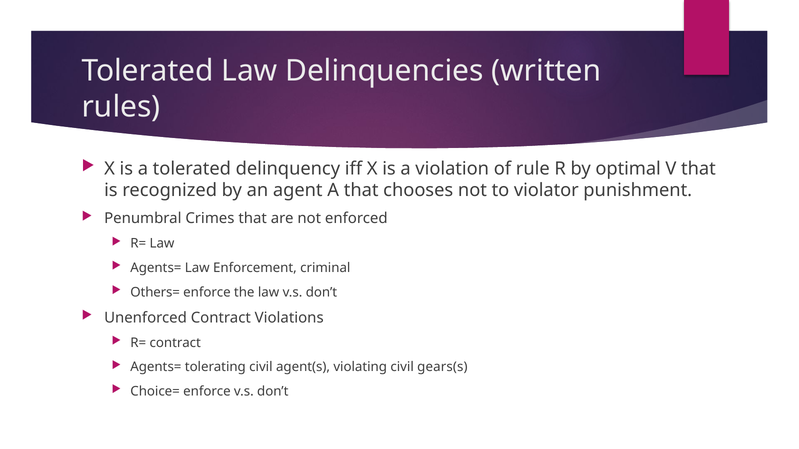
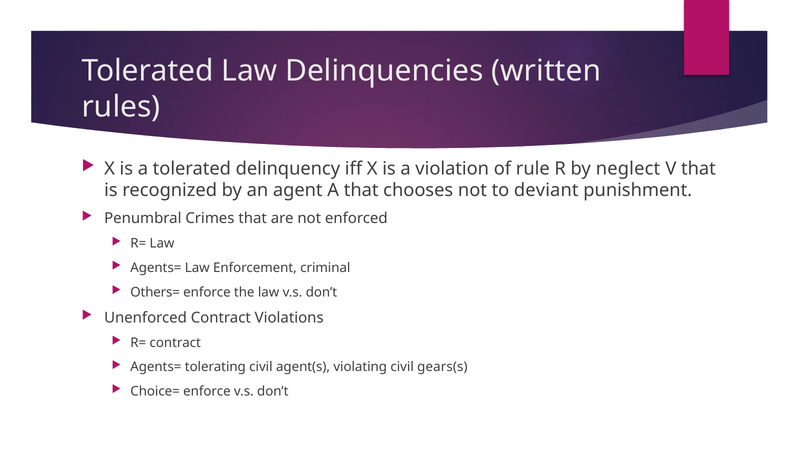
optimal: optimal -> neglect
violator: violator -> deviant
